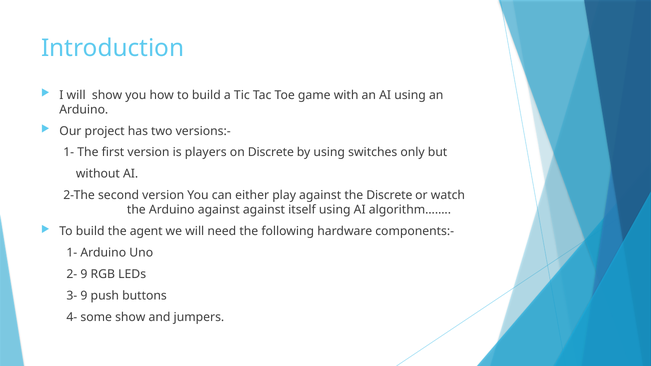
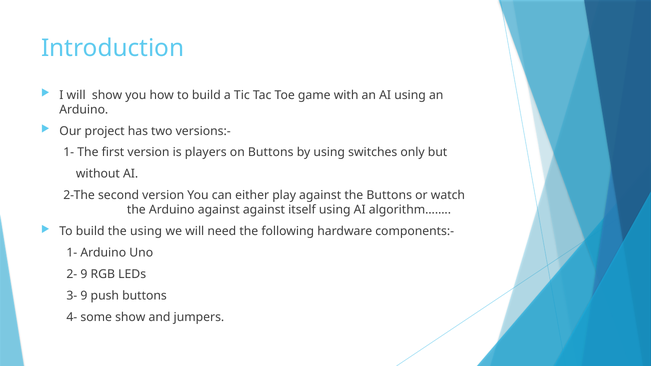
on Discrete: Discrete -> Buttons
the Discrete: Discrete -> Buttons
the agent: agent -> using
